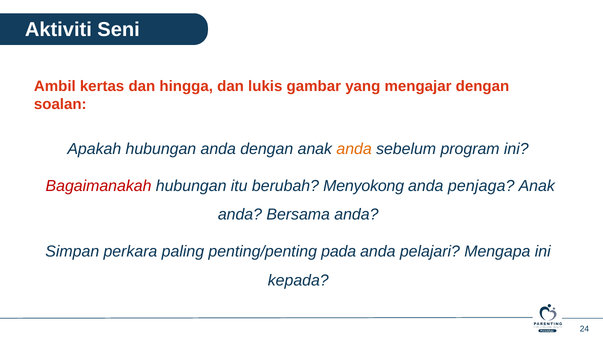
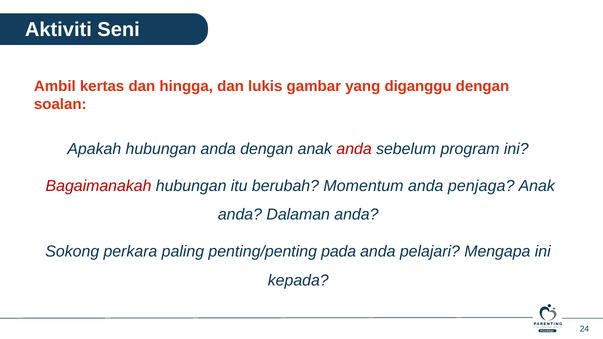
mengajar: mengajar -> diganggu
anda at (354, 149) colour: orange -> red
Menyokong: Menyokong -> Momentum
Bersama: Bersama -> Dalaman
Simpan: Simpan -> Sokong
